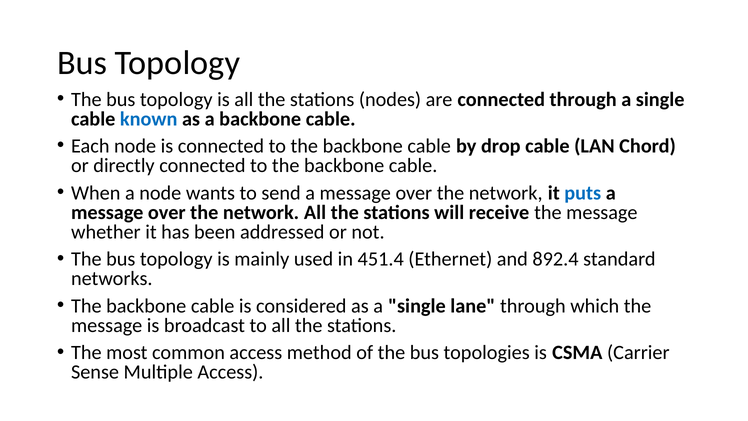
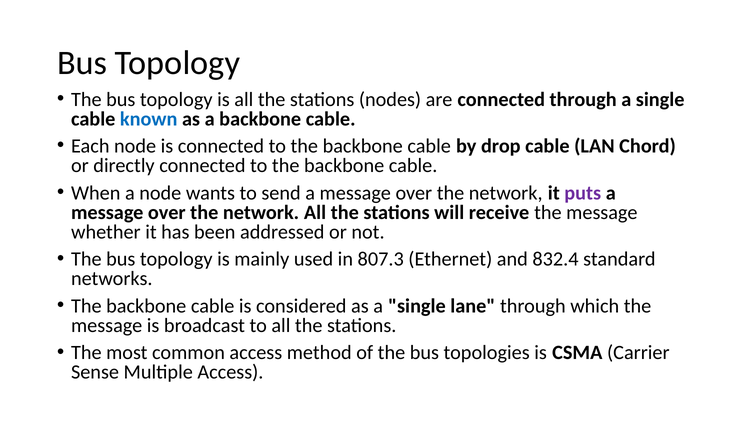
puts colour: blue -> purple
451.4: 451.4 -> 807.3
892.4: 892.4 -> 832.4
